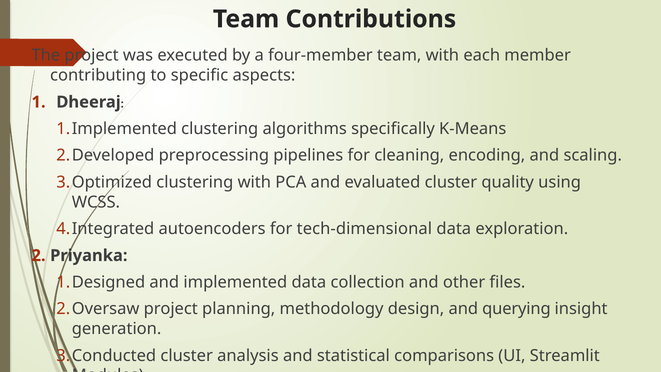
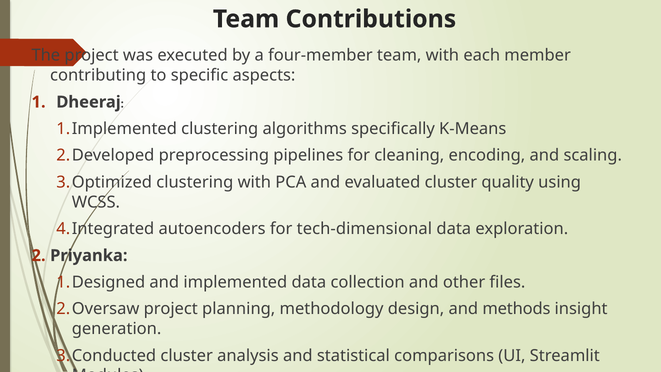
querying: querying -> methods
